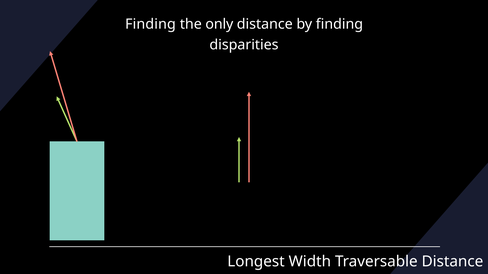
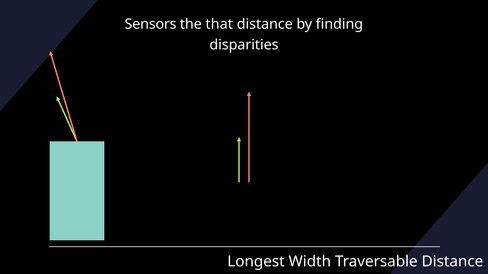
Finding at (150, 24): Finding -> Sensors
only: only -> that
